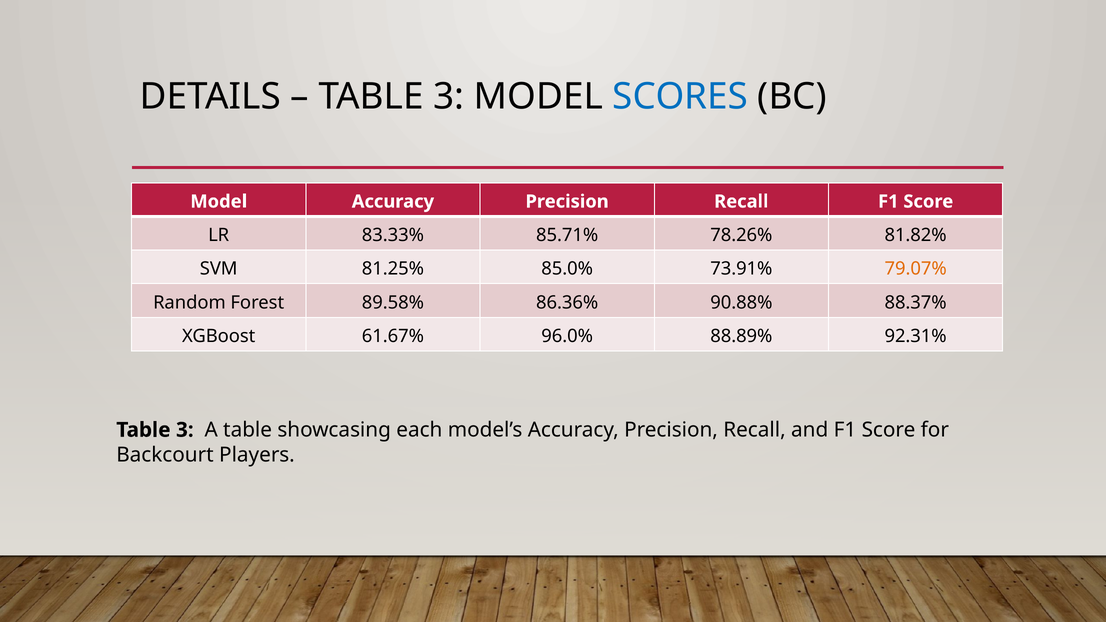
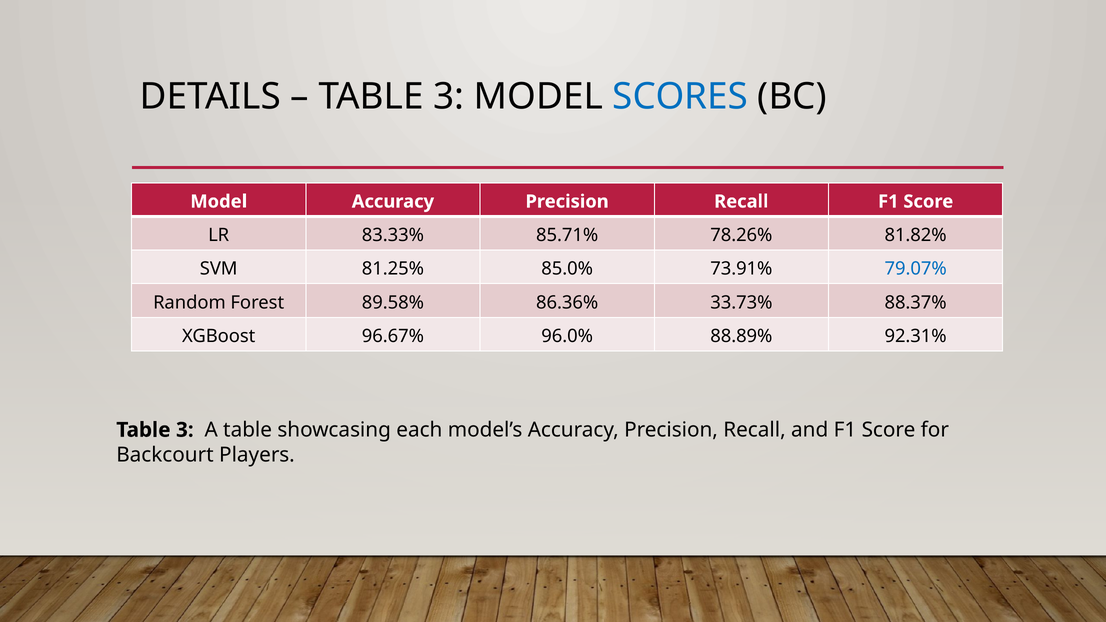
79.07% colour: orange -> blue
90.88%: 90.88% -> 33.73%
61.67%: 61.67% -> 96.67%
